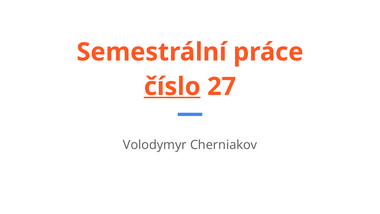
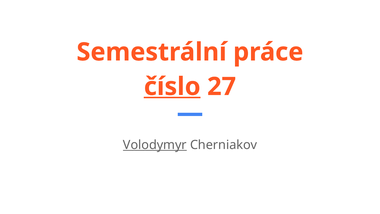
Volodymyr underline: none -> present
